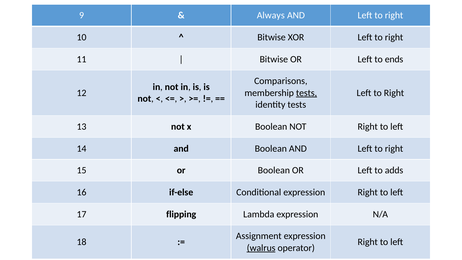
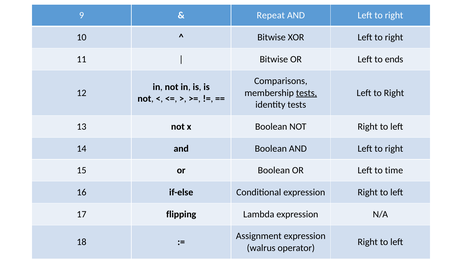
Always: Always -> Repeat
adds: adds -> time
walrus underline: present -> none
